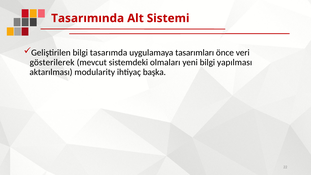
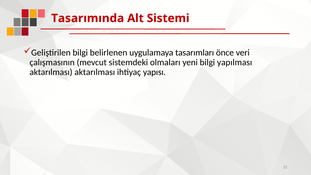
tasarımda: tasarımda -> belirlenen
gösterilerek: gösterilerek -> çalışmasının
aktarılması modularity: modularity -> aktarılması
başka: başka -> yapısı
